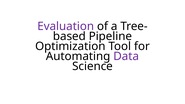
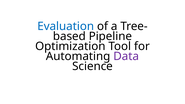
Evaluation colour: purple -> blue
